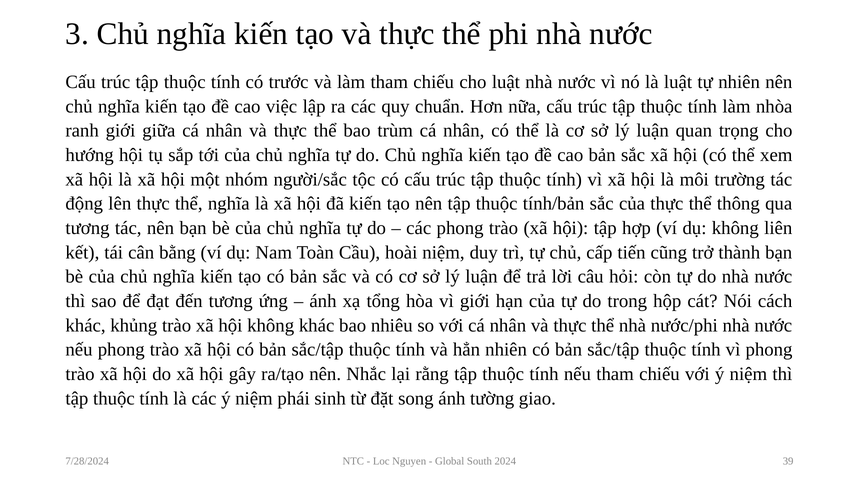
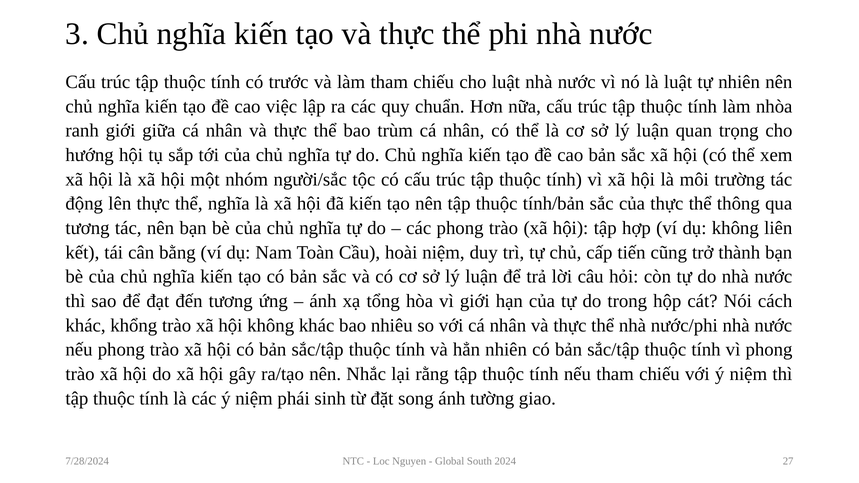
khủng: khủng -> khổng
39: 39 -> 27
